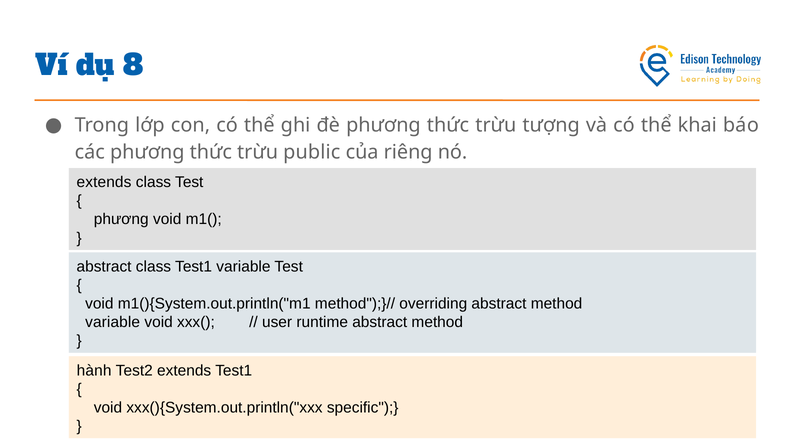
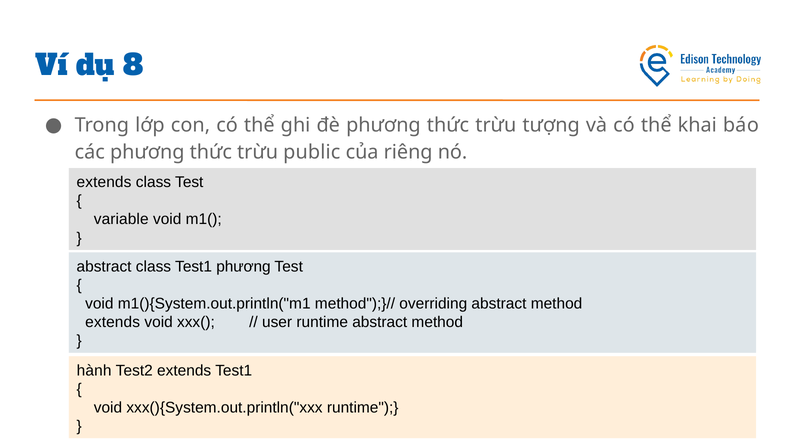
phương at (121, 219): phương -> variable
Test1 variable: variable -> phương
variable at (113, 322): variable -> extends
xxx(){System.out.println("xxx specific: specific -> runtime
